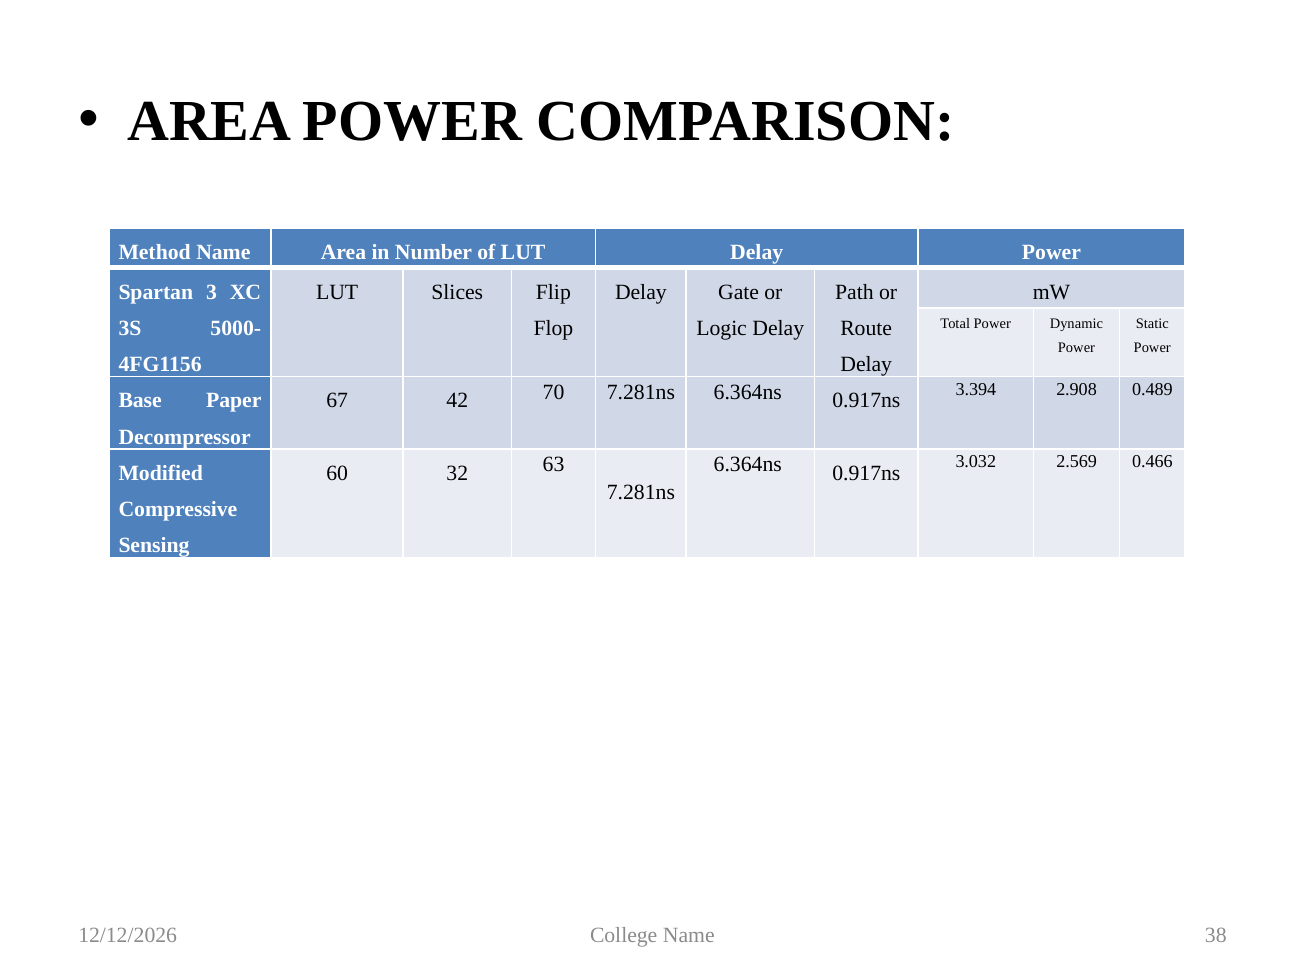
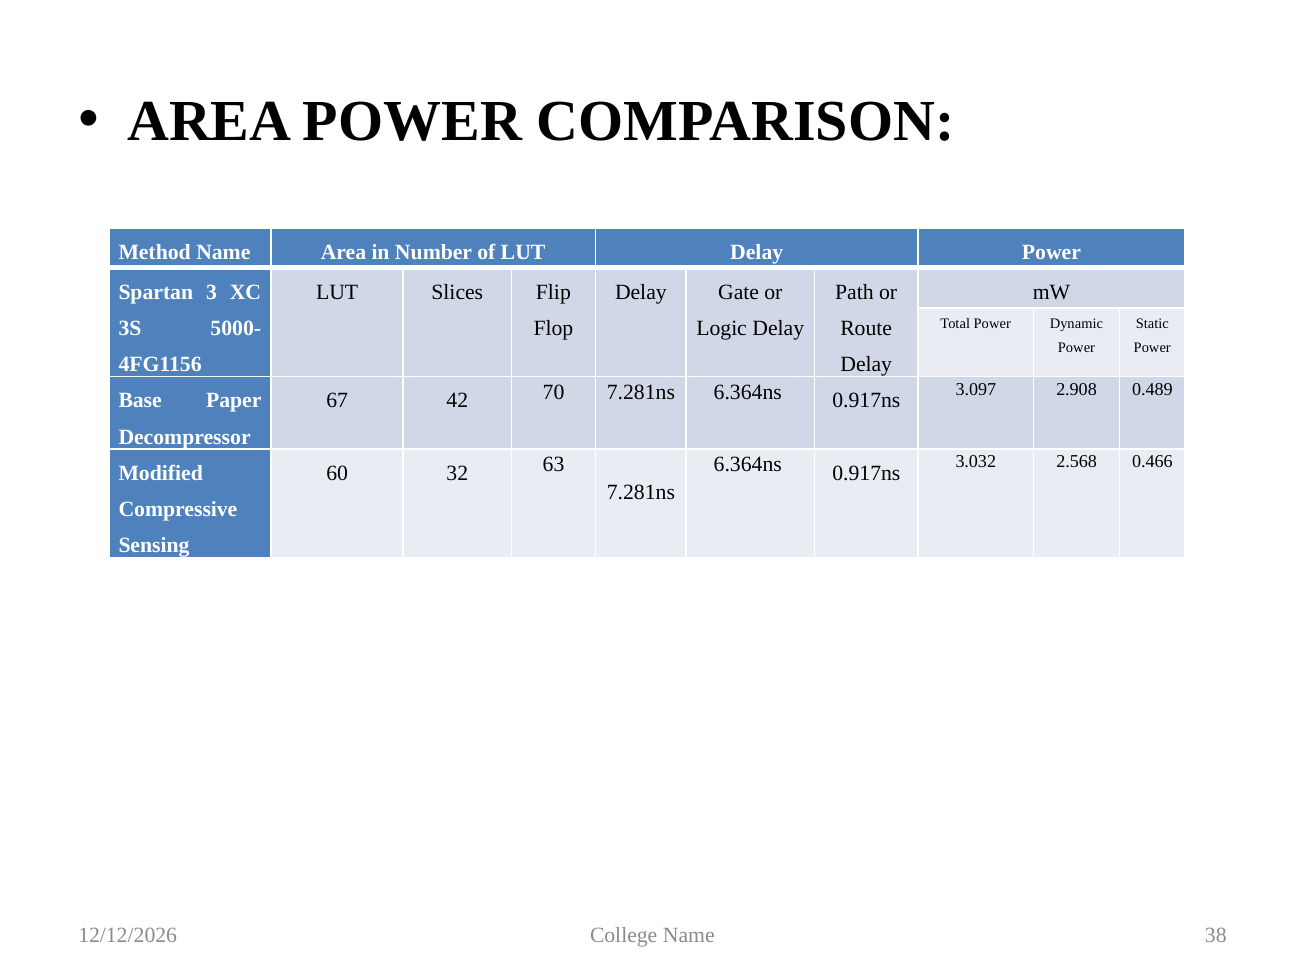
3.394: 3.394 -> 3.097
2.569: 2.569 -> 2.568
